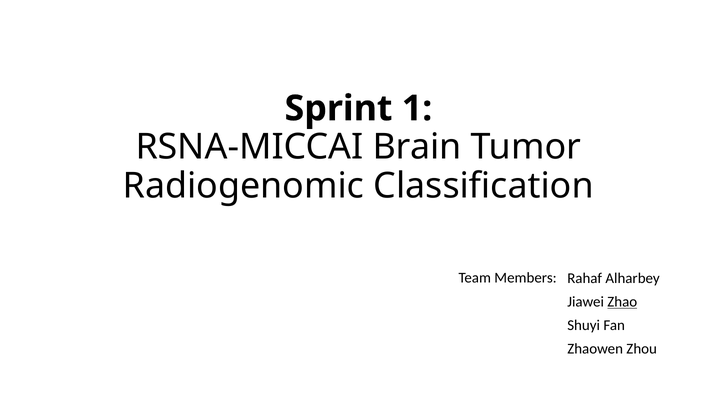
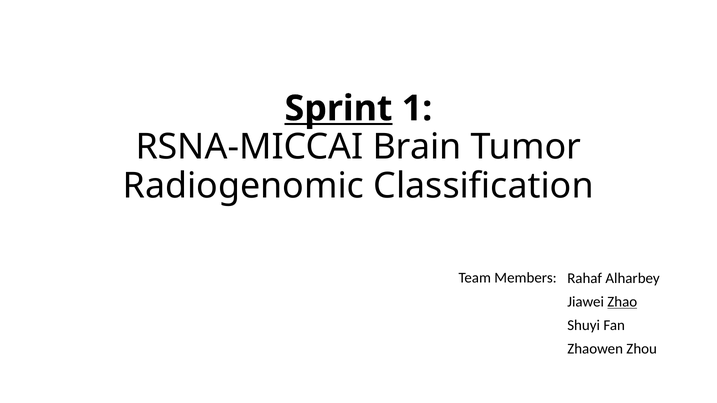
Sprint underline: none -> present
